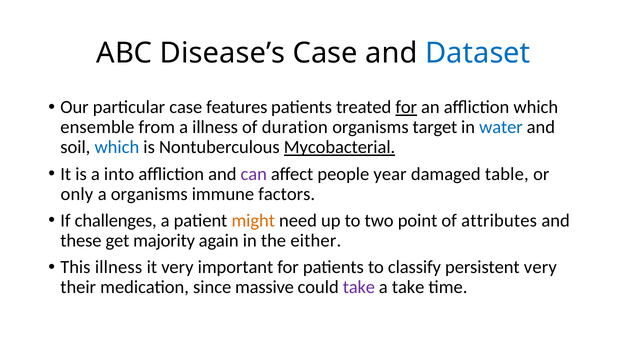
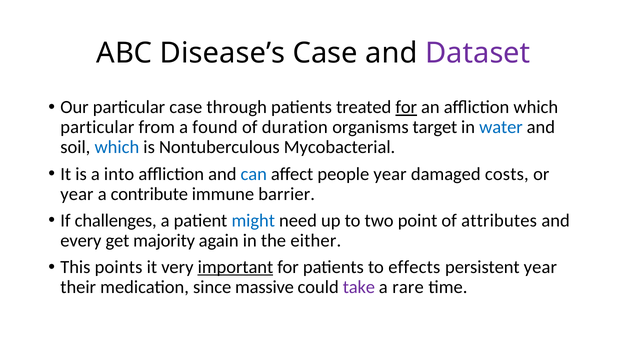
Dataset colour: blue -> purple
features: features -> through
ensemble at (97, 127): ensemble -> particular
a illness: illness -> found
Mycobacterial underline: present -> none
can colour: purple -> blue
table: table -> costs
only at (77, 194): only -> year
a organisms: organisms -> contribute
factors: factors -> barrier
might colour: orange -> blue
these: these -> every
This illness: illness -> points
important underline: none -> present
classify: classify -> effects
persistent very: very -> year
a take: take -> rare
